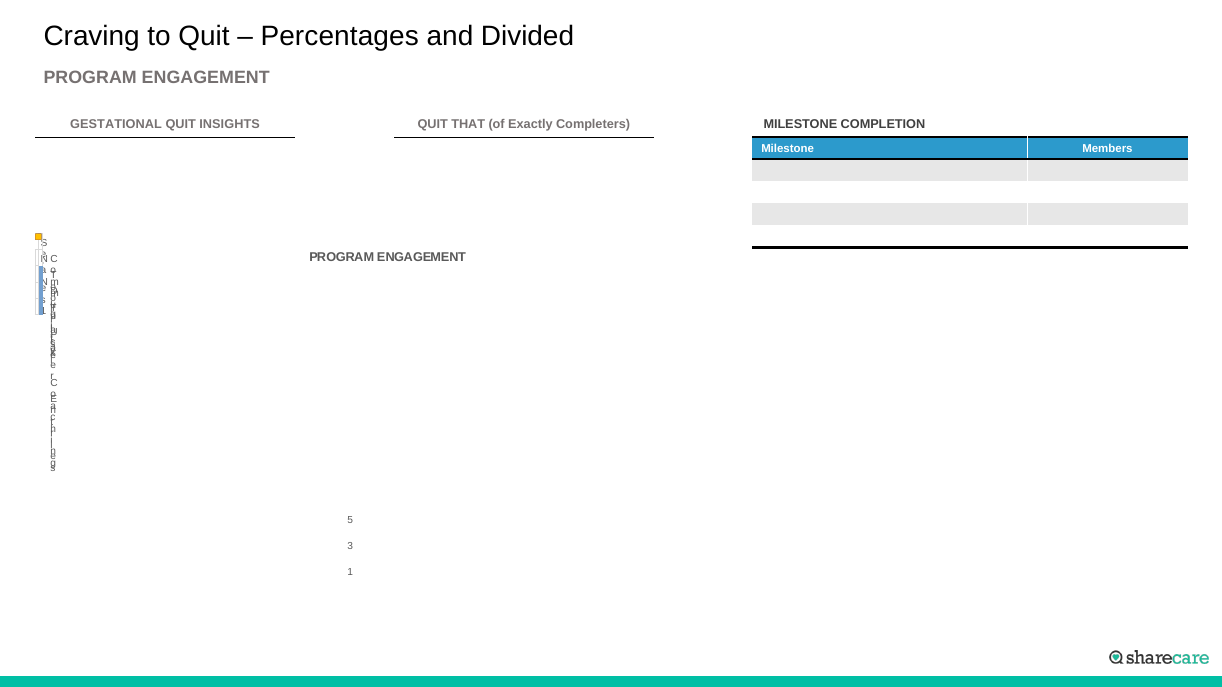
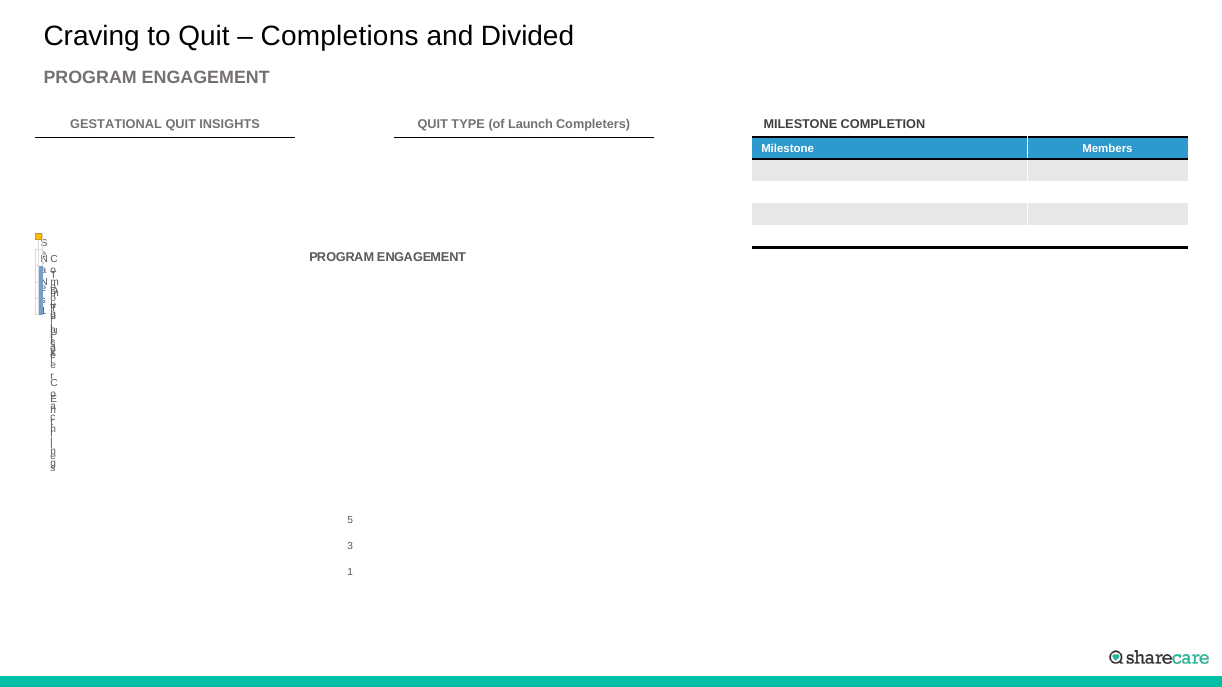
Percentages: Percentages -> Completions
THAT: THAT -> TYPE
Exactly: Exactly -> Launch
